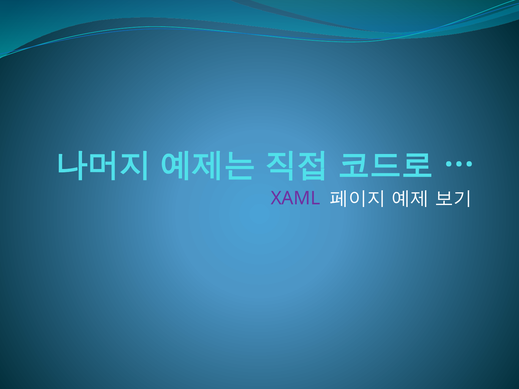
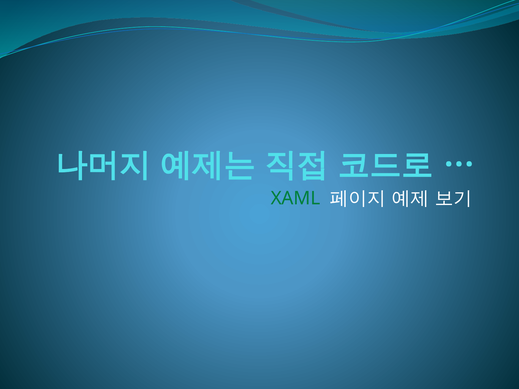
XAML colour: purple -> green
